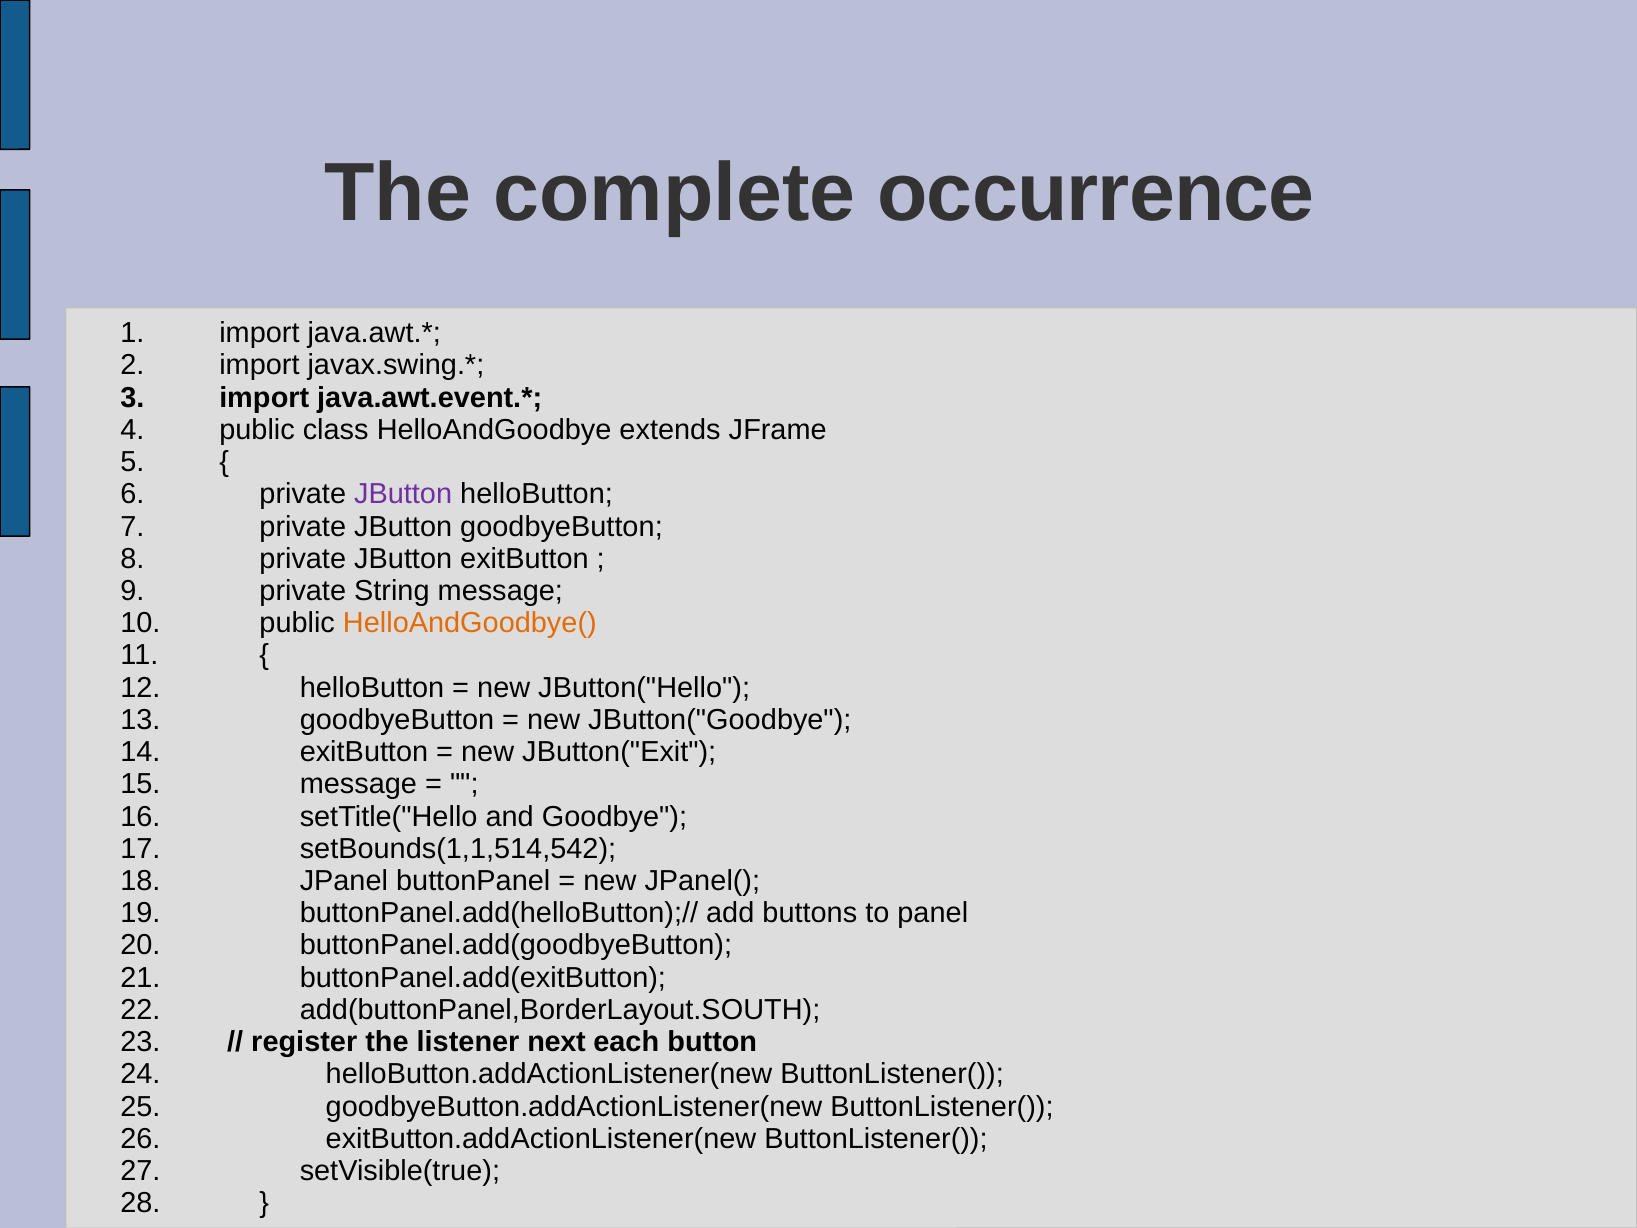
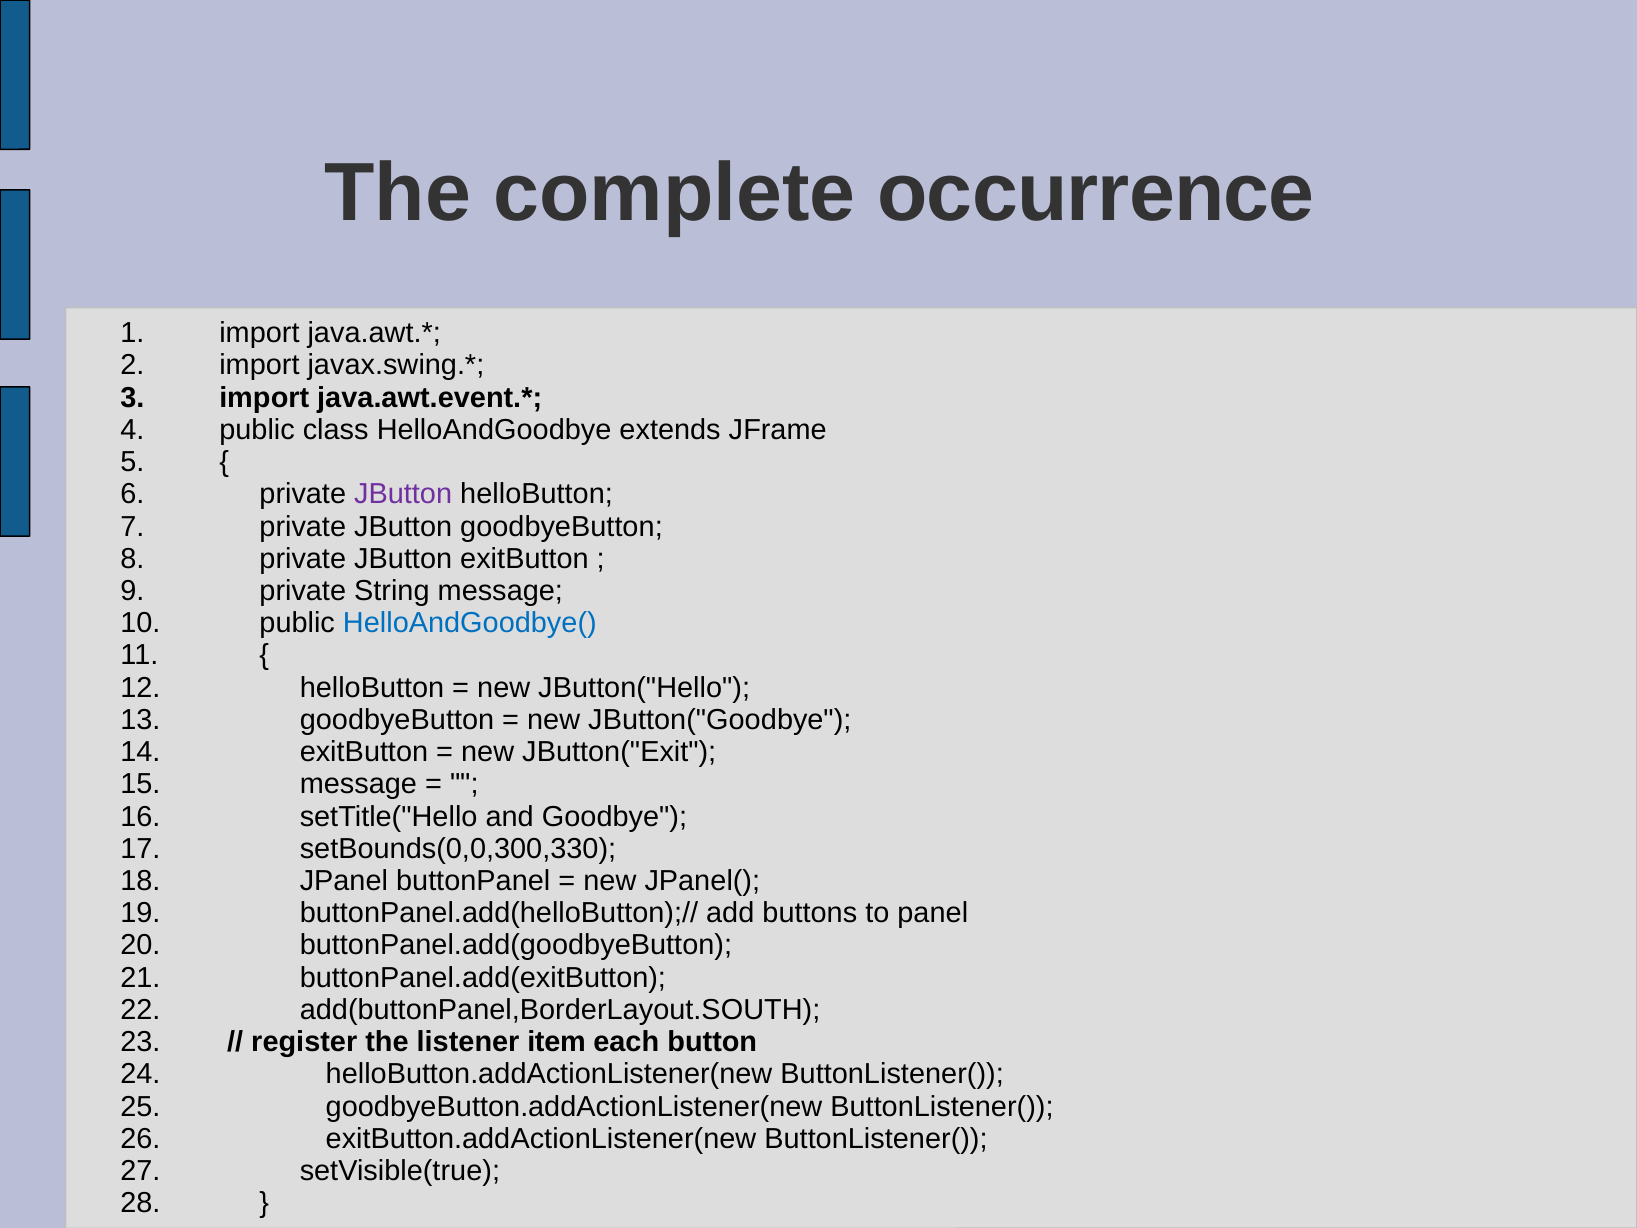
HelloAndGoodbye( colour: orange -> blue
setBounds(1,1,514,542: setBounds(1,1,514,542 -> setBounds(0,0,300,330
next: next -> item
